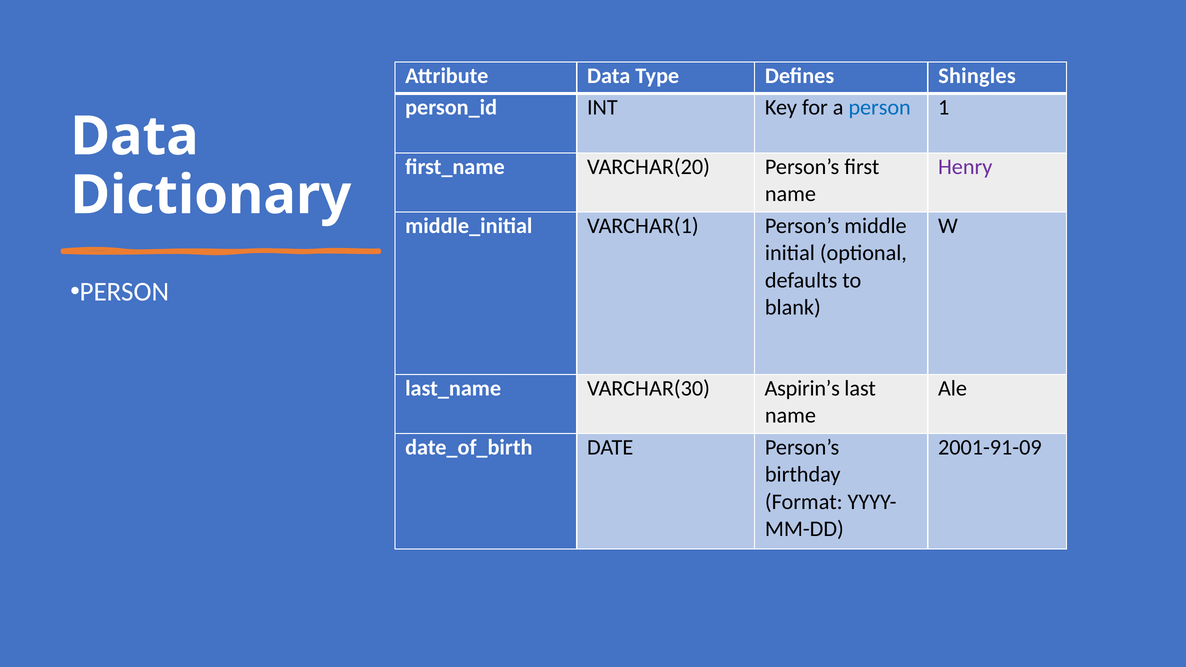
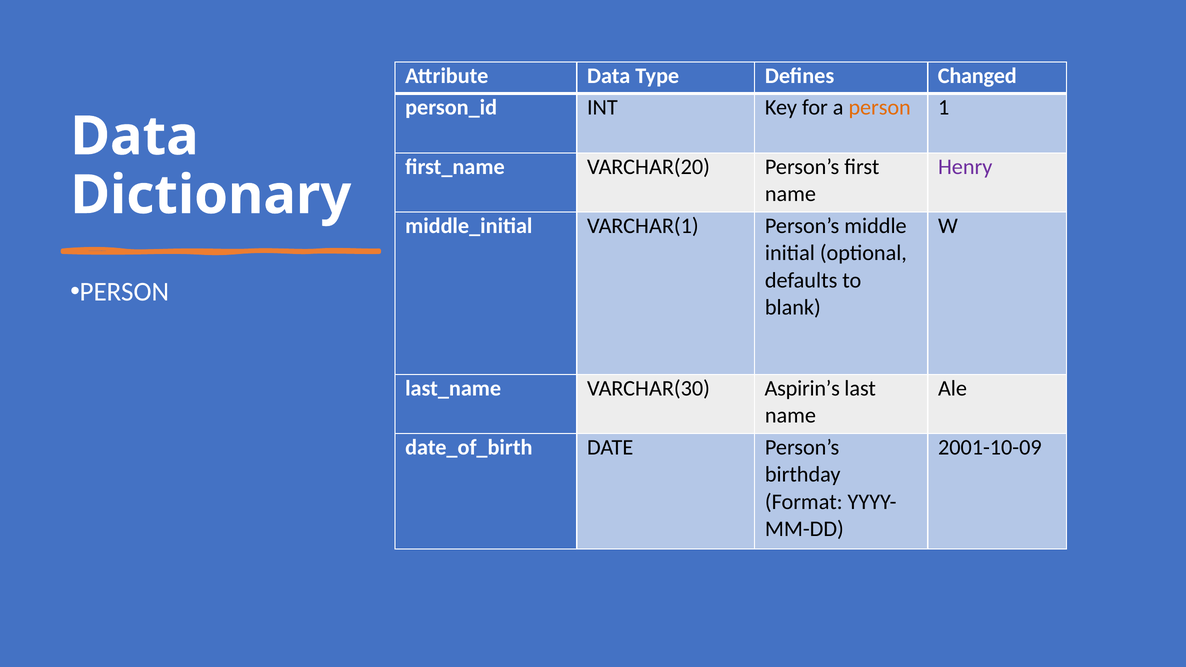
Shingles: Shingles -> Changed
person at (880, 107) colour: blue -> orange
2001-91-09: 2001-91-09 -> 2001-10-09
